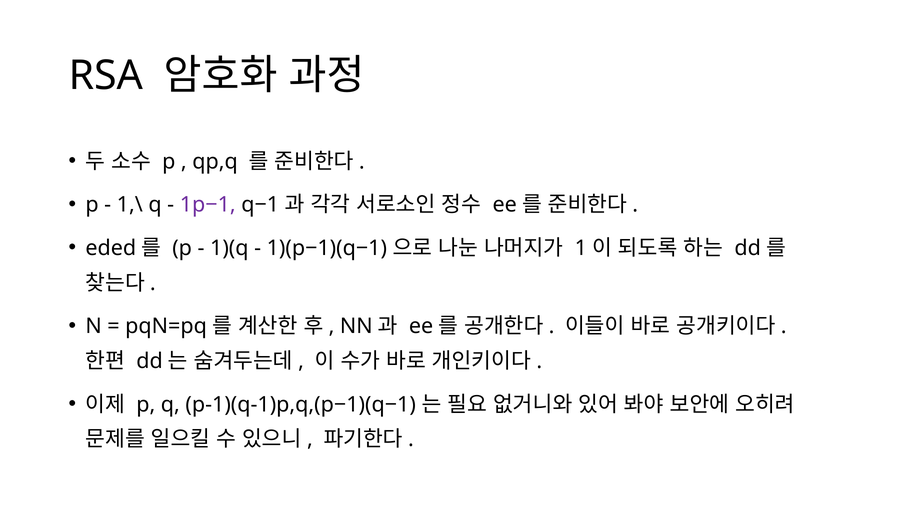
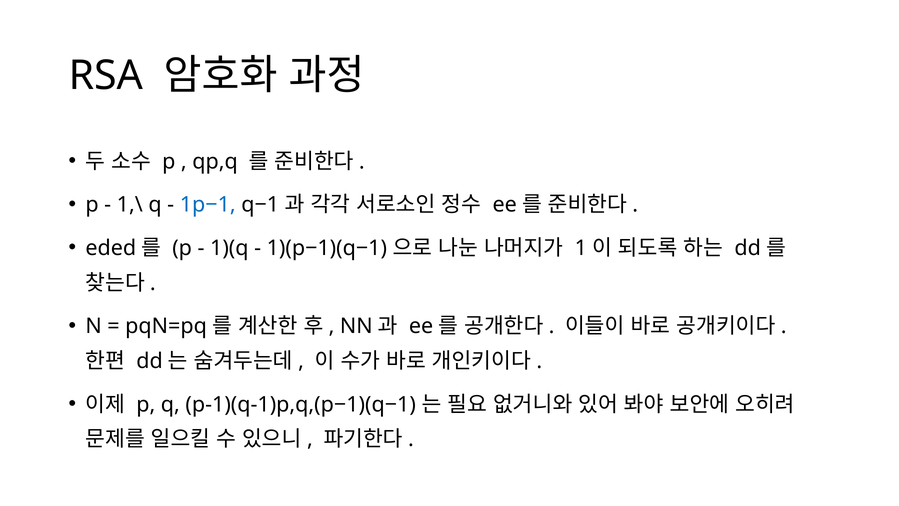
1p−1 colour: purple -> blue
